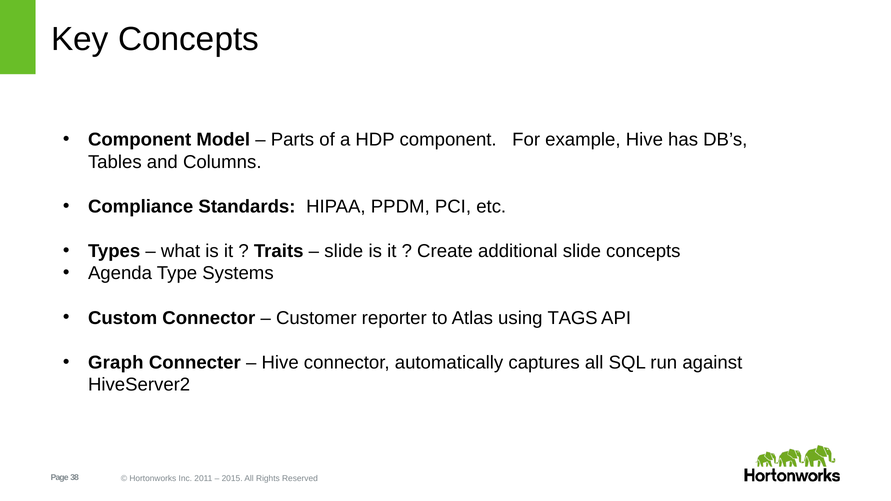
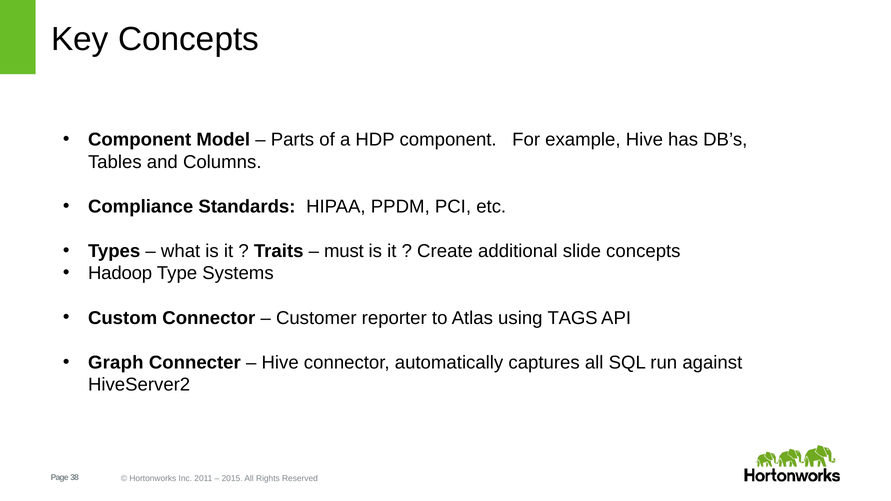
slide at (344, 251): slide -> must
Agenda: Agenda -> Hadoop
